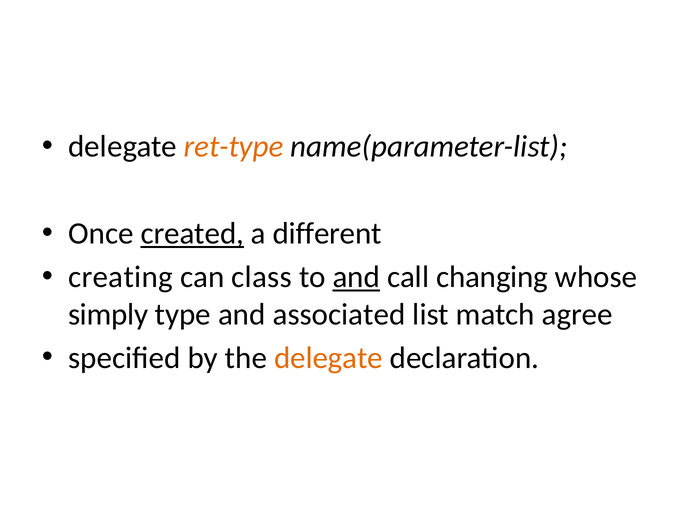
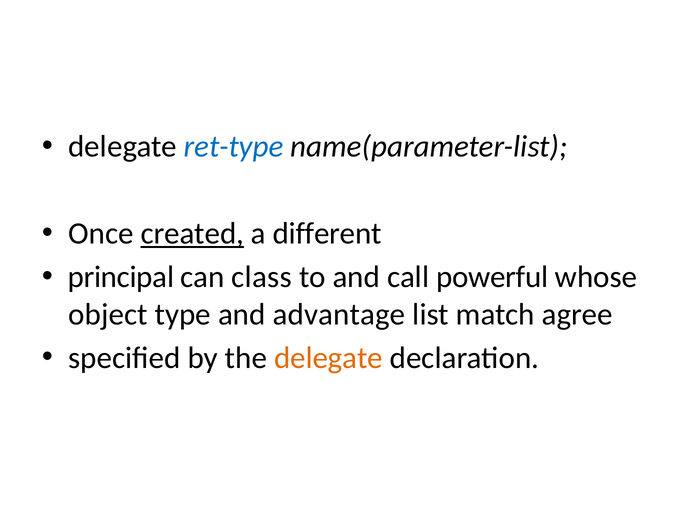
ret-type colour: orange -> blue
creating: creating -> principal
and at (356, 277) underline: present -> none
changing: changing -> powerful
simply: simply -> object
associated: associated -> advantage
